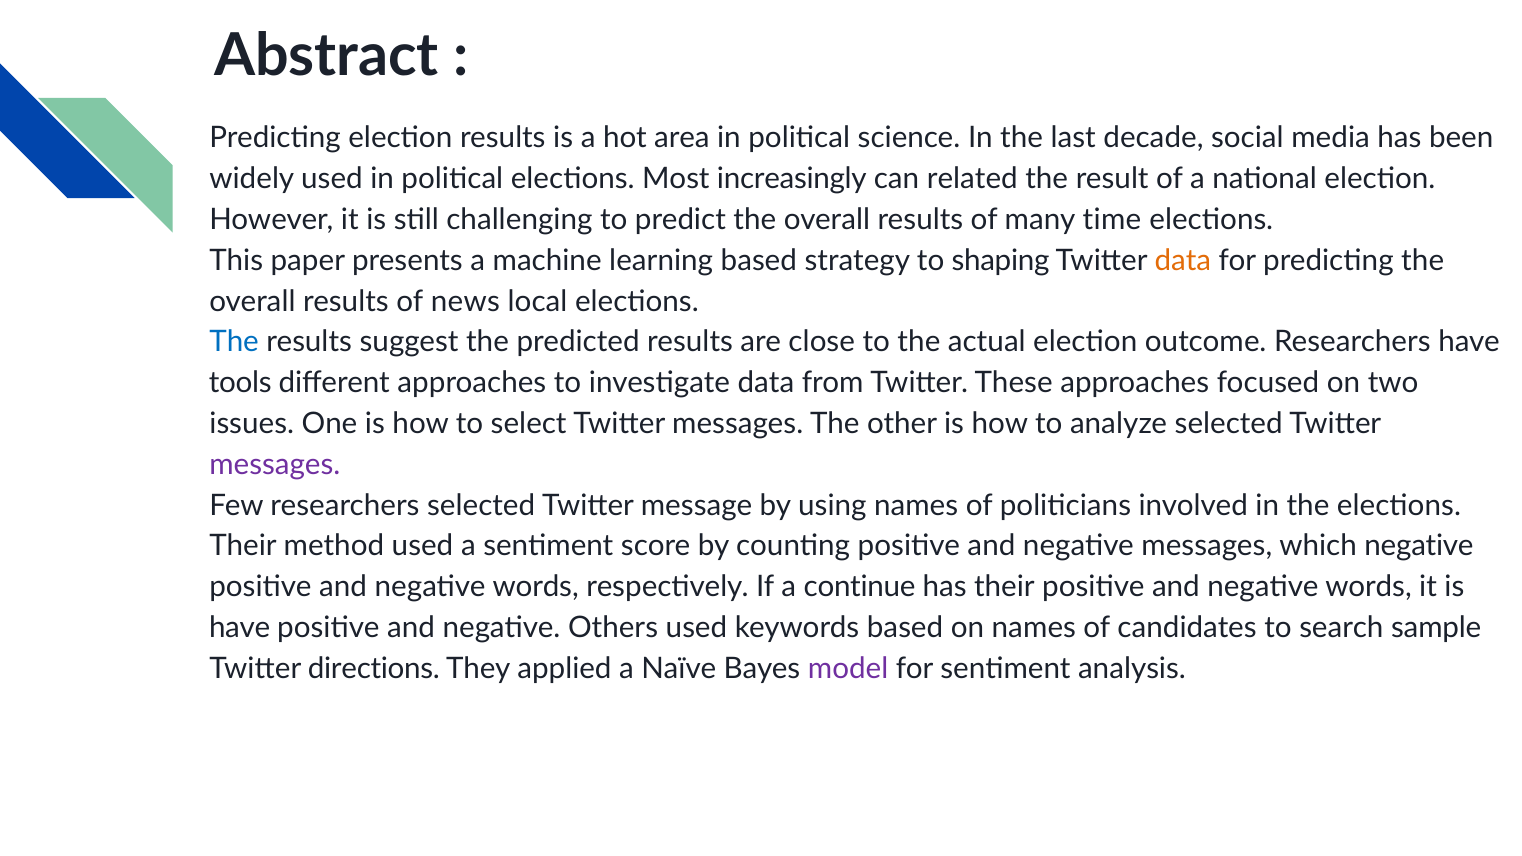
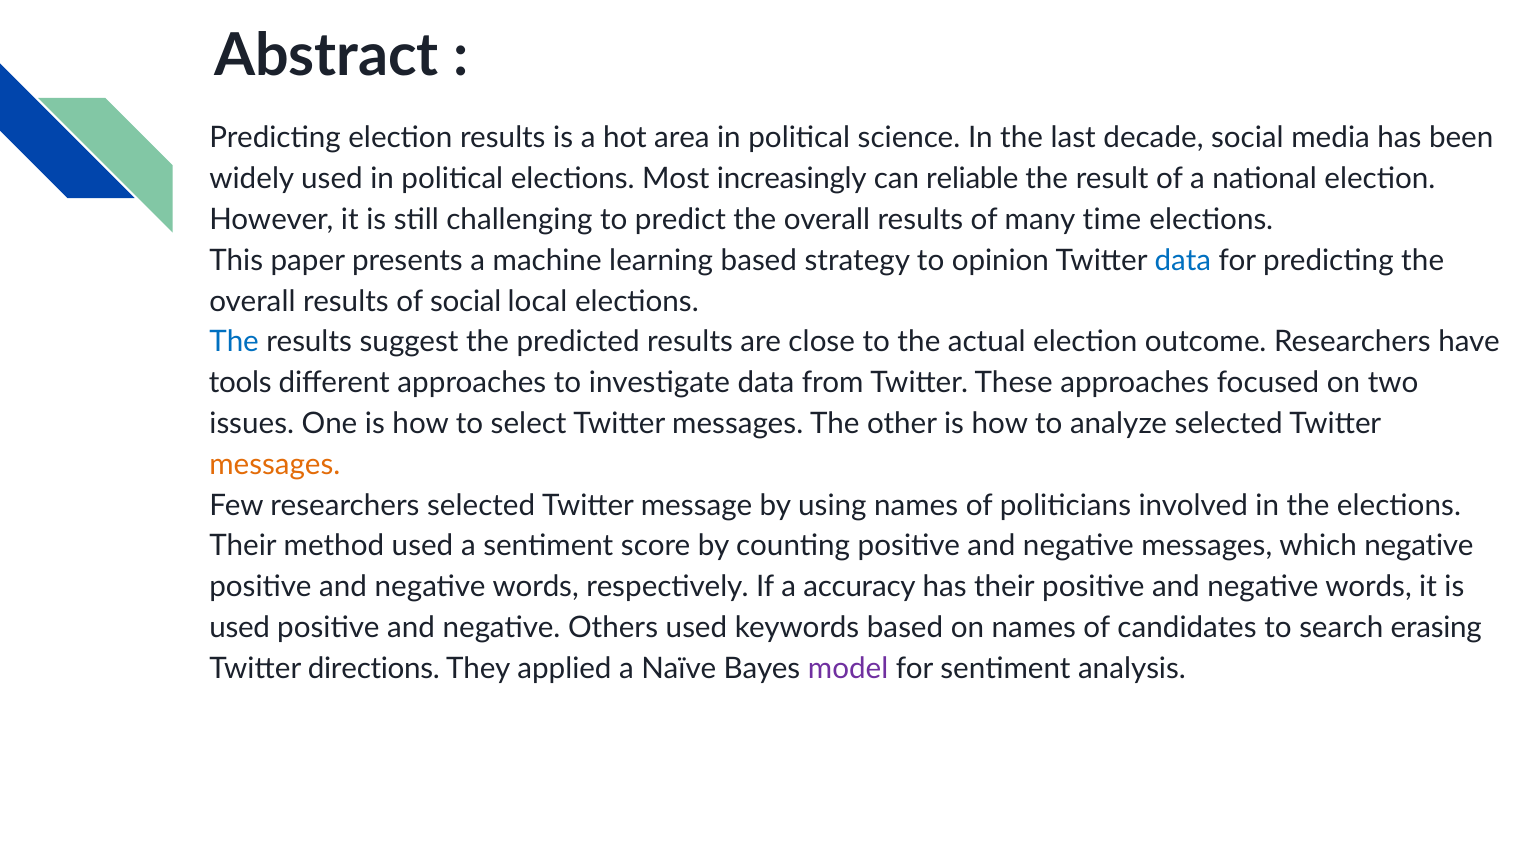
related: related -> reliable
shaping: shaping -> opinion
data at (1183, 261) colour: orange -> blue
of news: news -> social
messages at (275, 465) colour: purple -> orange
continue: continue -> accuracy
have at (240, 628): have -> used
sample: sample -> erasing
